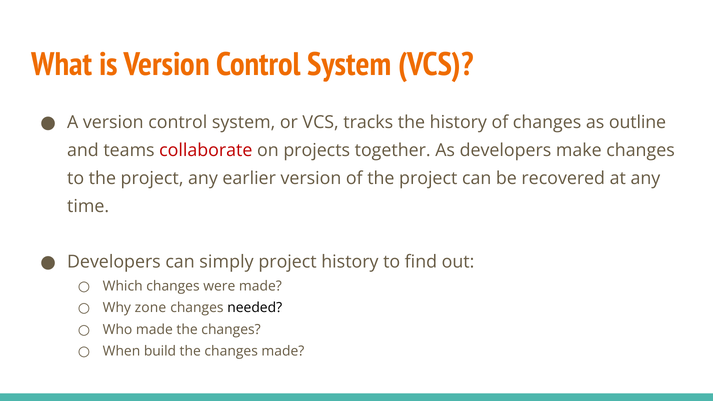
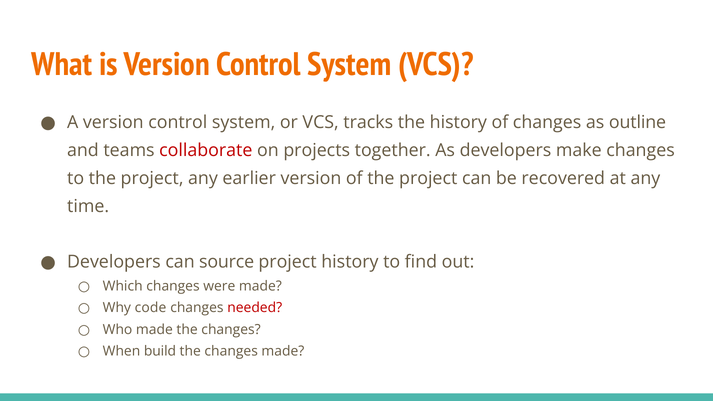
simply: simply -> source
zone: zone -> code
needed colour: black -> red
